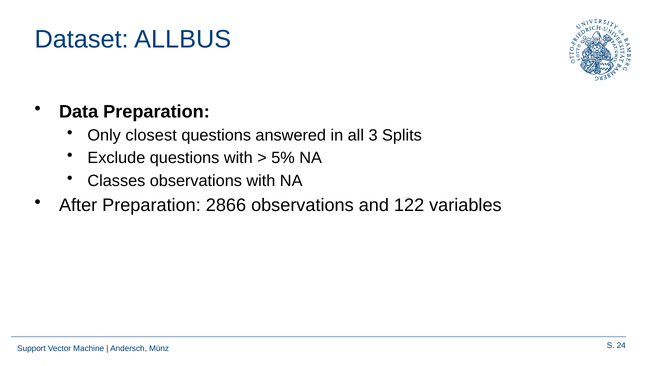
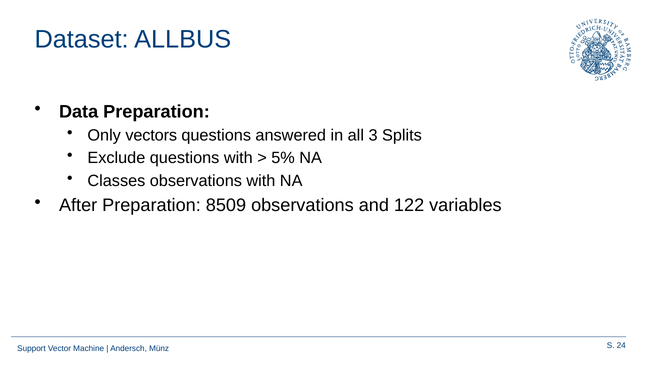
closest: closest -> vectors
2866: 2866 -> 8509
